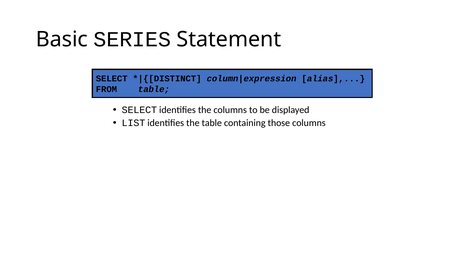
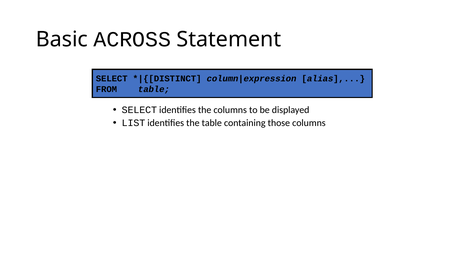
SERIES: SERIES -> ACROSS
